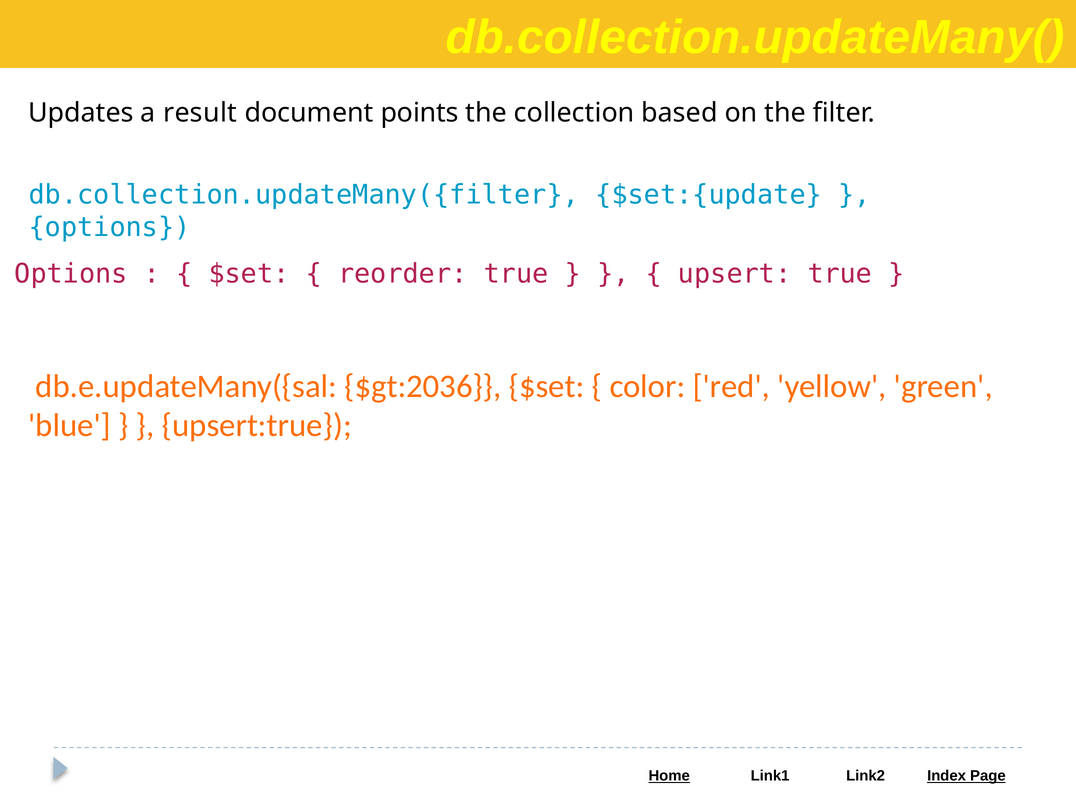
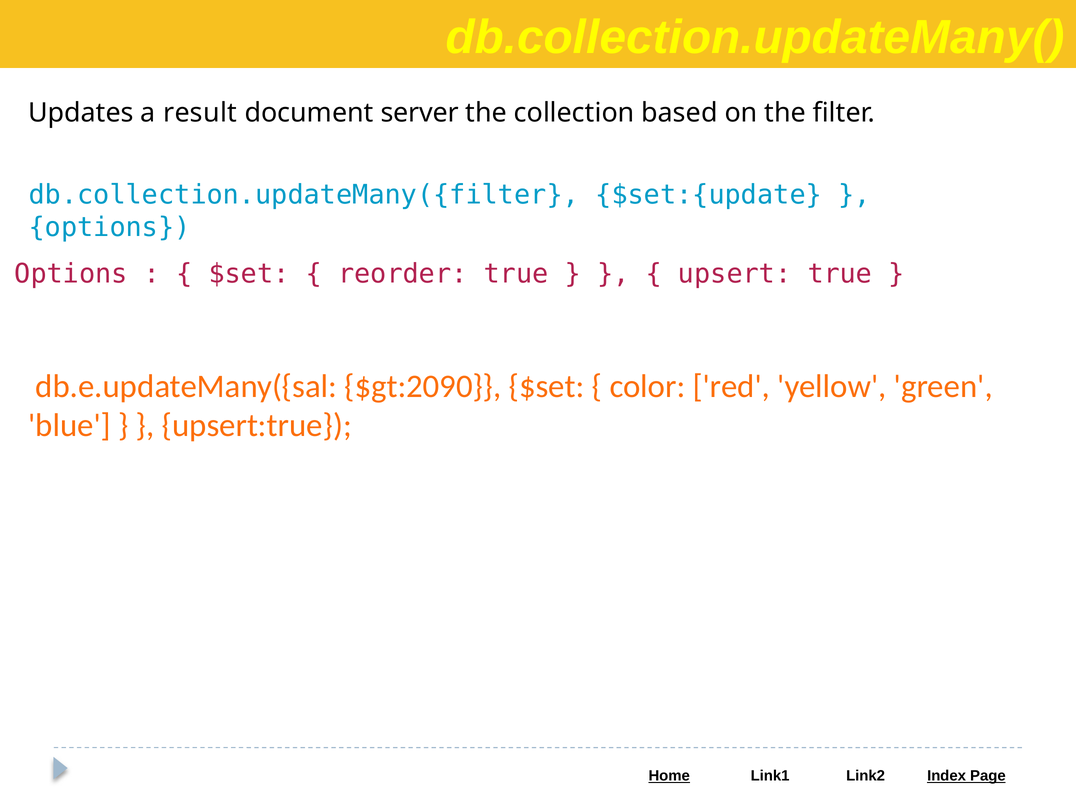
points: points -> server
$gt:2036: $gt:2036 -> $gt:2090
